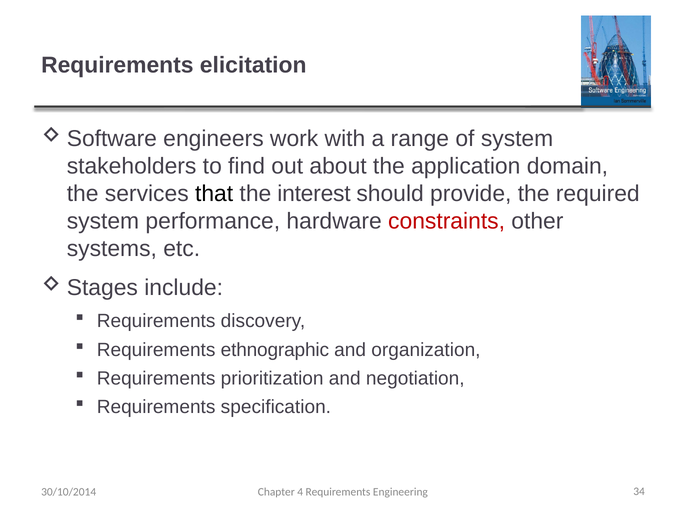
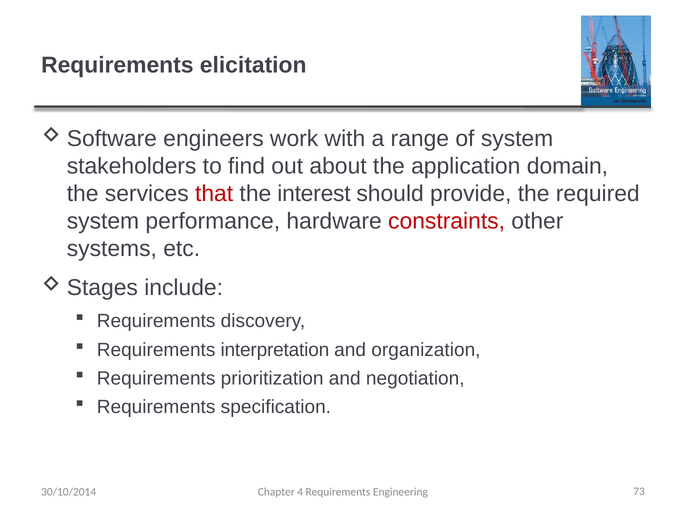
that colour: black -> red
ethnographic: ethnographic -> interpretation
34: 34 -> 73
